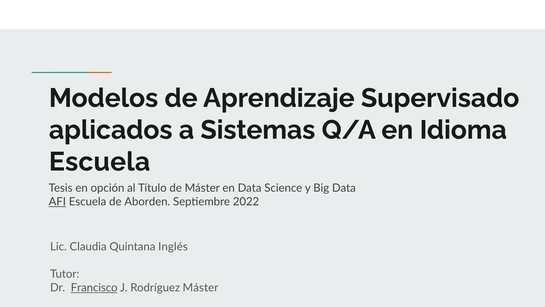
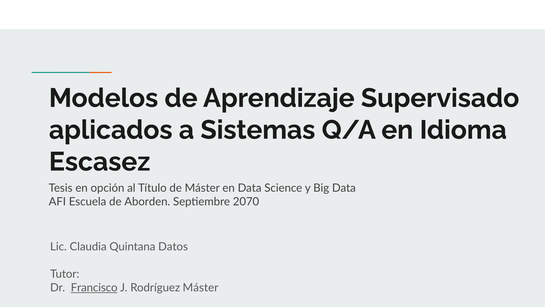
Escuela at (100, 162): Escuela -> Escasez
AFI underline: present -> none
2022: 2022 -> 2070
Inglés: Inglés -> Datos
